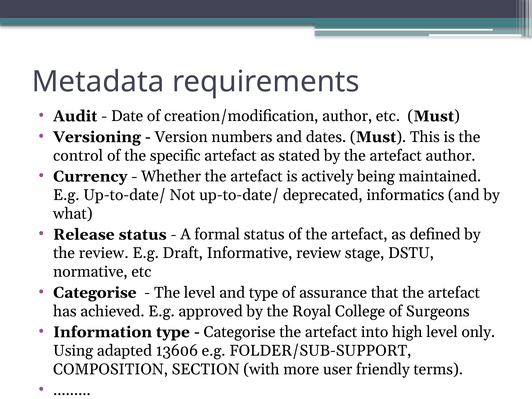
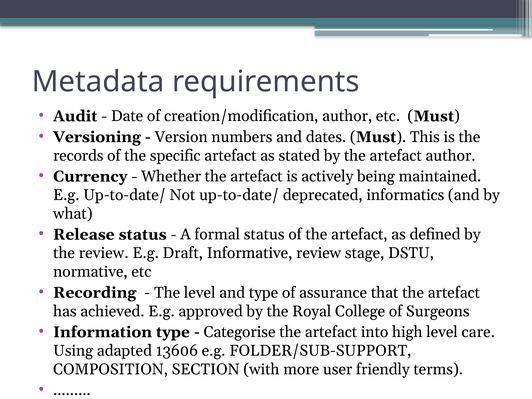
control: control -> records
Categorise at (95, 293): Categorise -> Recording
only: only -> care
